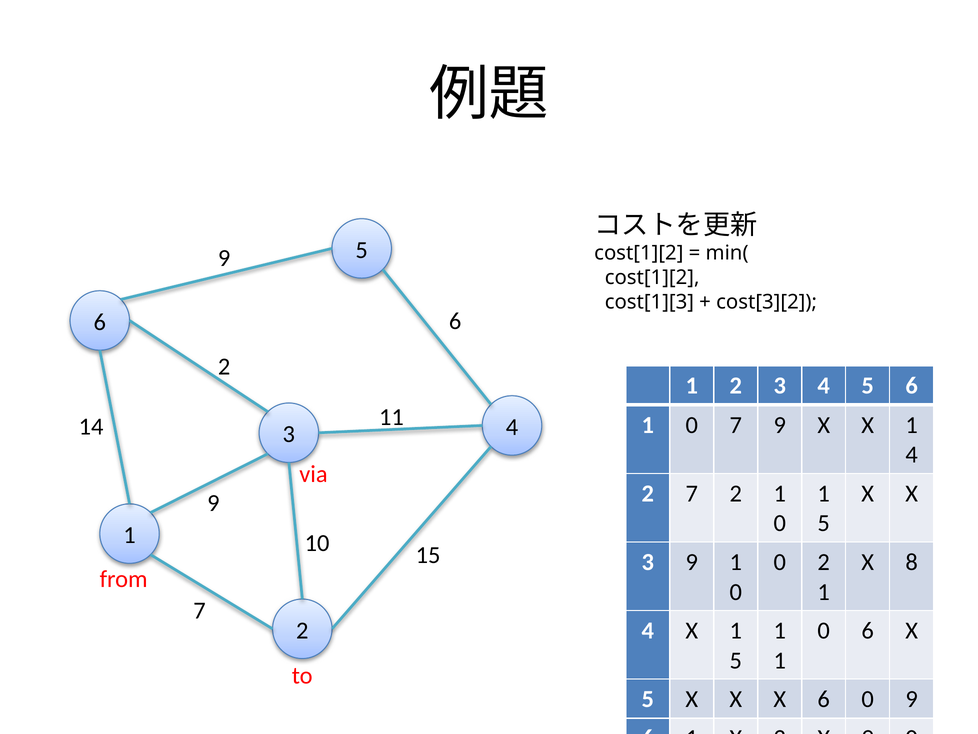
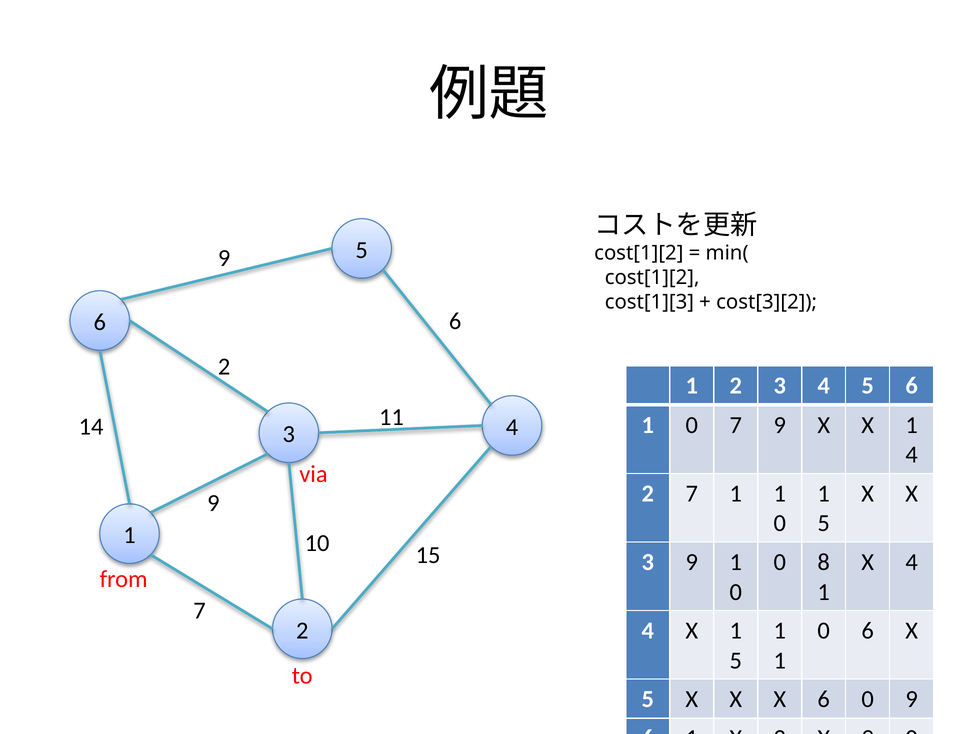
7 2: 2 -> 1
0 2: 2 -> 8
X 8: 8 -> 4
